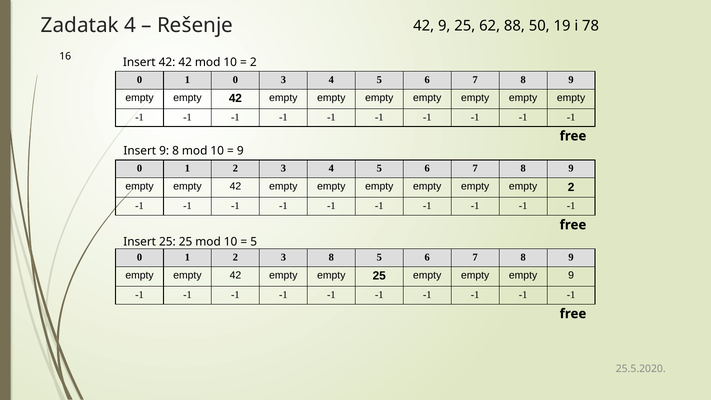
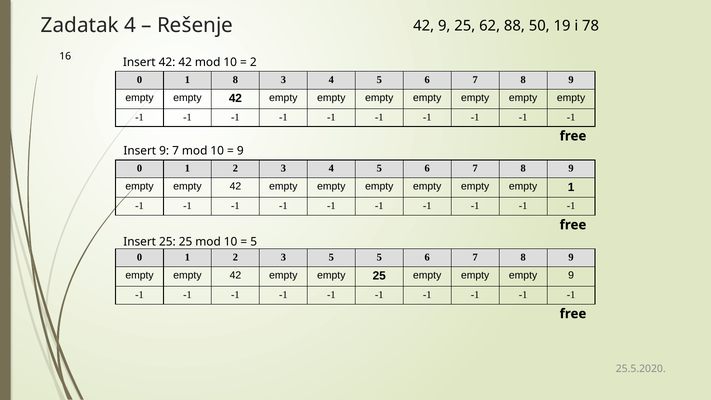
1 0: 0 -> 8
9 8: 8 -> 7
empty 2: 2 -> 1
3 8: 8 -> 5
